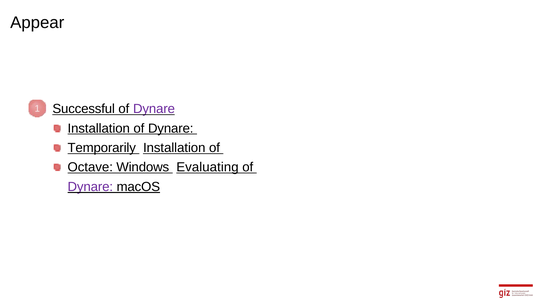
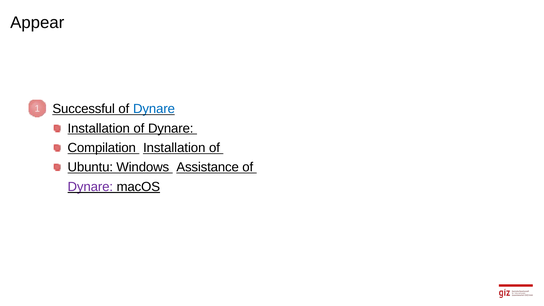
Dynare at (154, 109) colour: purple -> blue
Temporarily: Temporarily -> Compilation
Octave: Octave -> Ubuntu
Evaluating: Evaluating -> Assistance
